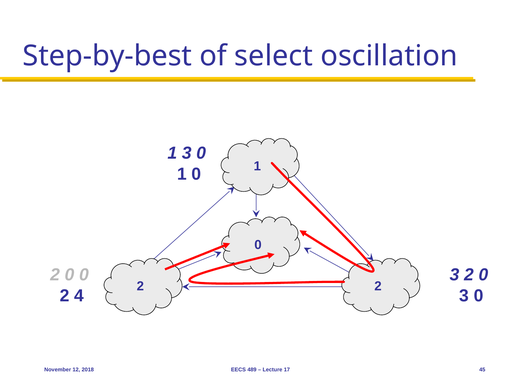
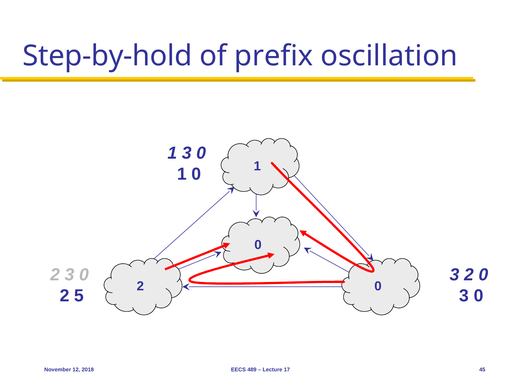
Step-by-best: Step-by-best -> Step-by-hold
select: select -> prefix
0 at (69, 275): 0 -> 3
2 at (378, 286): 2 -> 0
4: 4 -> 5
